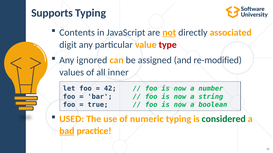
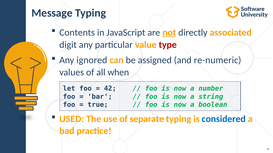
Supports: Supports -> Message
re-modified: re-modified -> re-numeric
inner: inner -> when
numeric: numeric -> separate
considered colour: green -> blue
bad underline: present -> none
